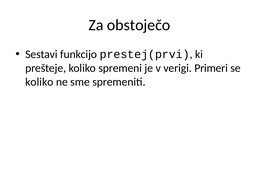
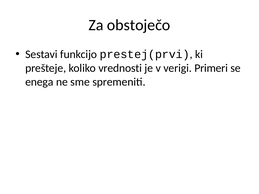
spremeni: spremeni -> vrednosti
koliko at (39, 82): koliko -> enega
